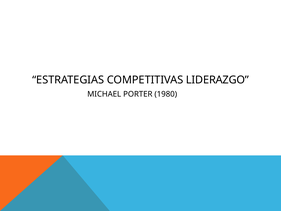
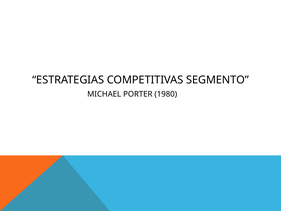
LIDERAZGO: LIDERAZGO -> SEGMENTO
